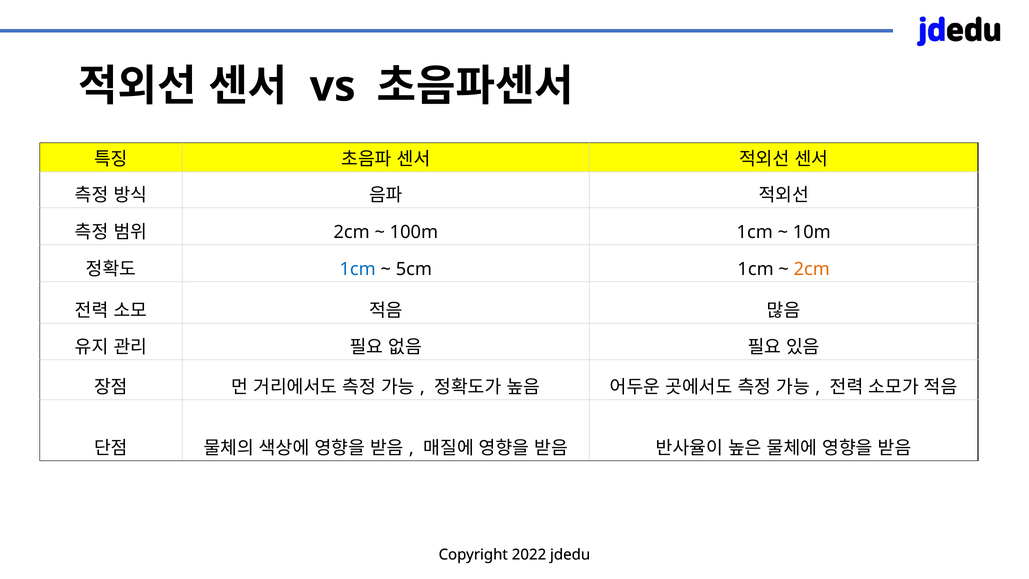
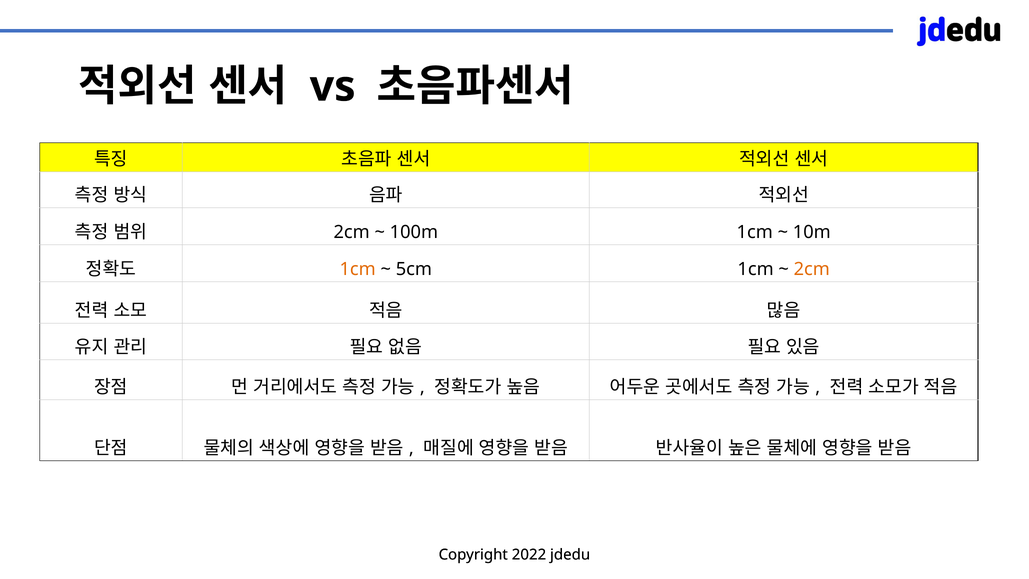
1cm at (358, 269) colour: blue -> orange
